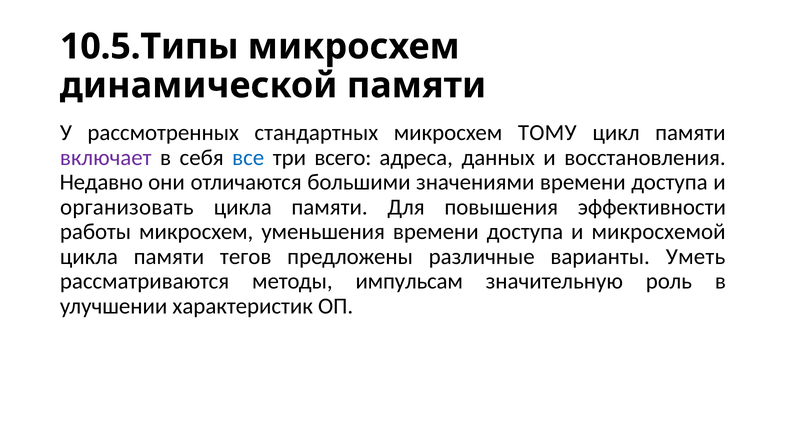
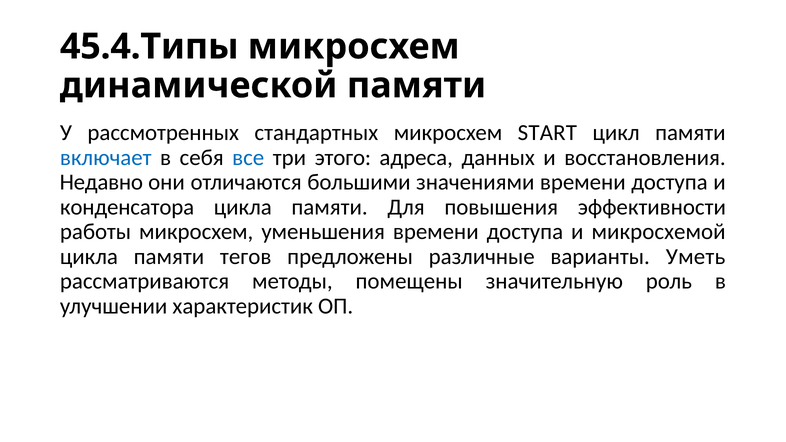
10.5.Типы: 10.5.Типы -> 45.4.Типы
ТОМУ: ТОМУ -> START
включает colour: purple -> blue
всего: всего -> этого
организовать: организовать -> конденсатора
импульсам: импульсам -> помещены
